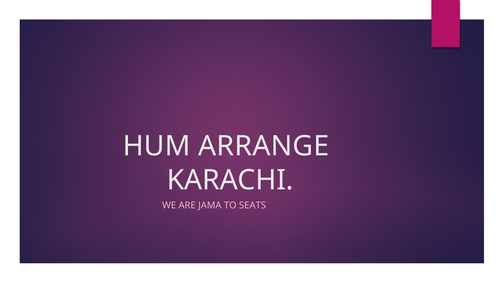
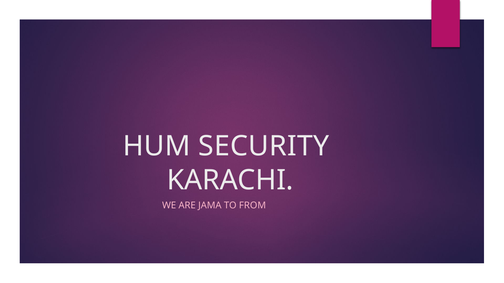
ARRANGE: ARRANGE -> SECURITY
SEATS: SEATS -> FROM
